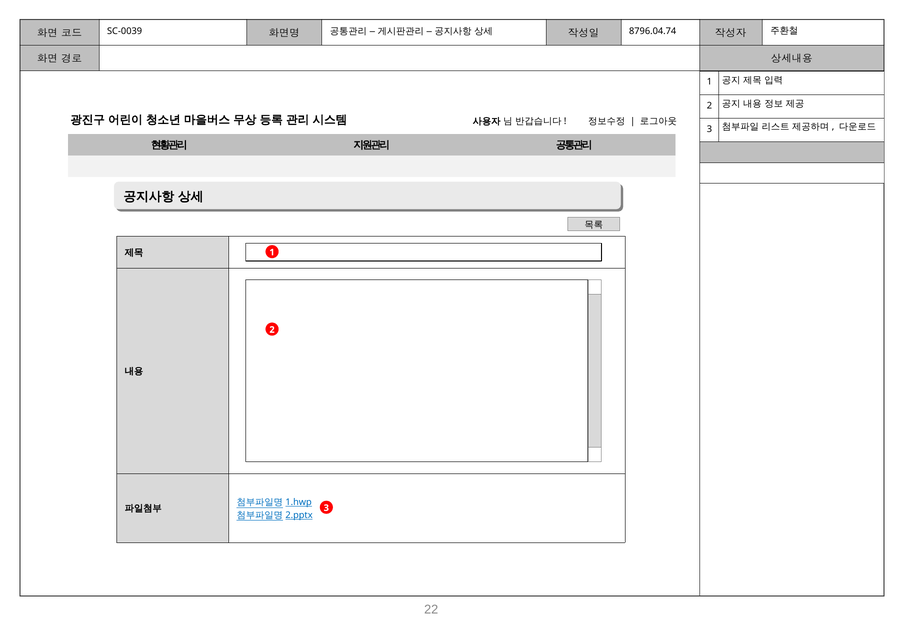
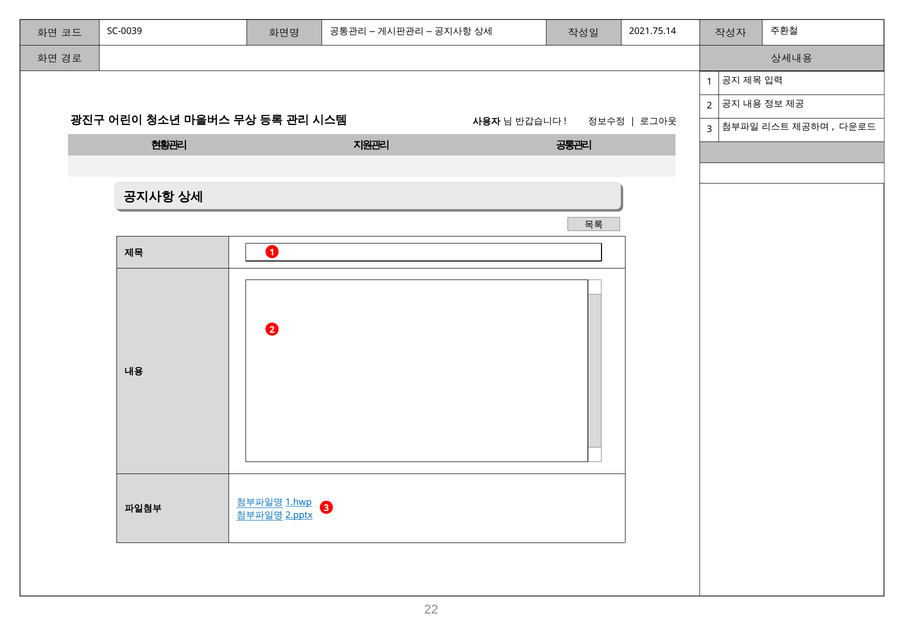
8796.04.74: 8796.04.74 -> 2021.75.14
